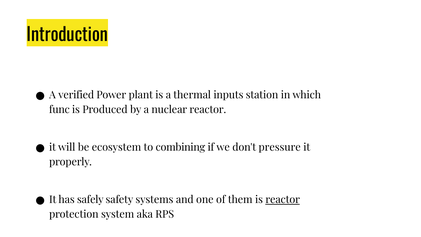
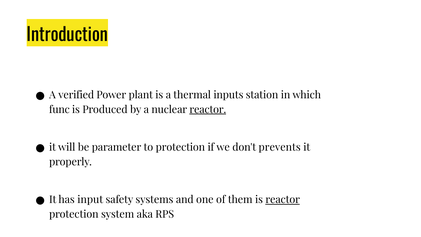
reactor at (208, 109) underline: none -> present
ecosystem: ecosystem -> parameter
to combining: combining -> protection
pressure: pressure -> prevents
safely: safely -> input
